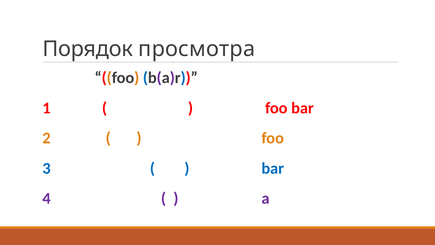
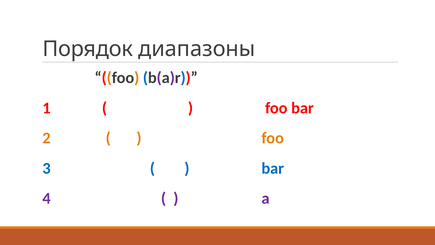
просмотра: просмотра -> диапазоны
